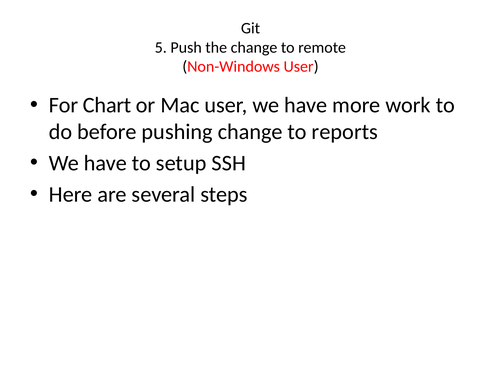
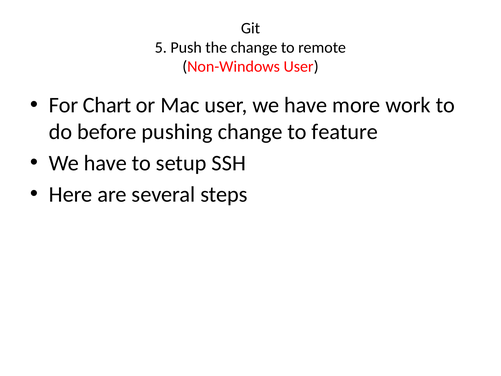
reports: reports -> feature
